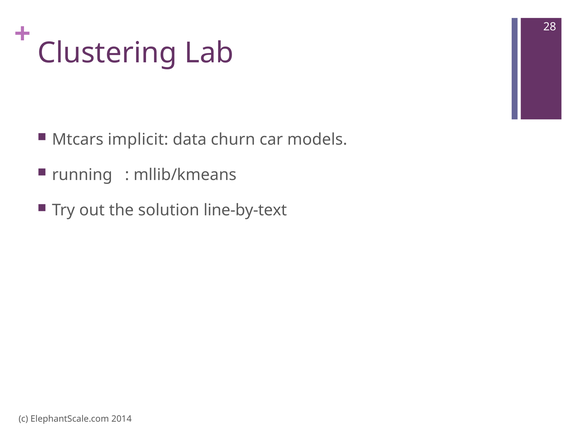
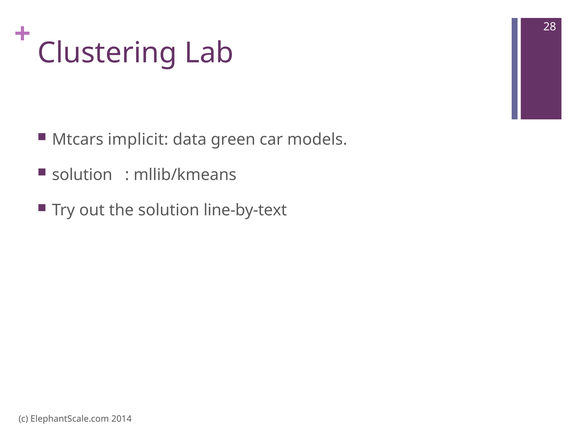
churn: churn -> green
running at (82, 175): running -> solution
